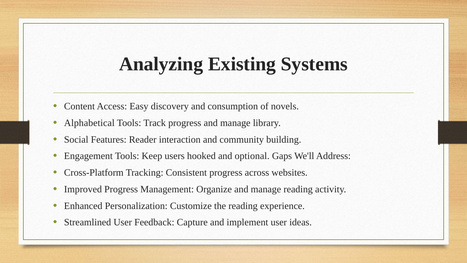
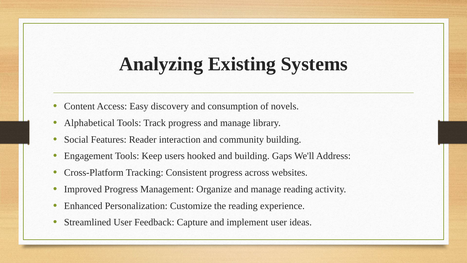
and optional: optional -> building
